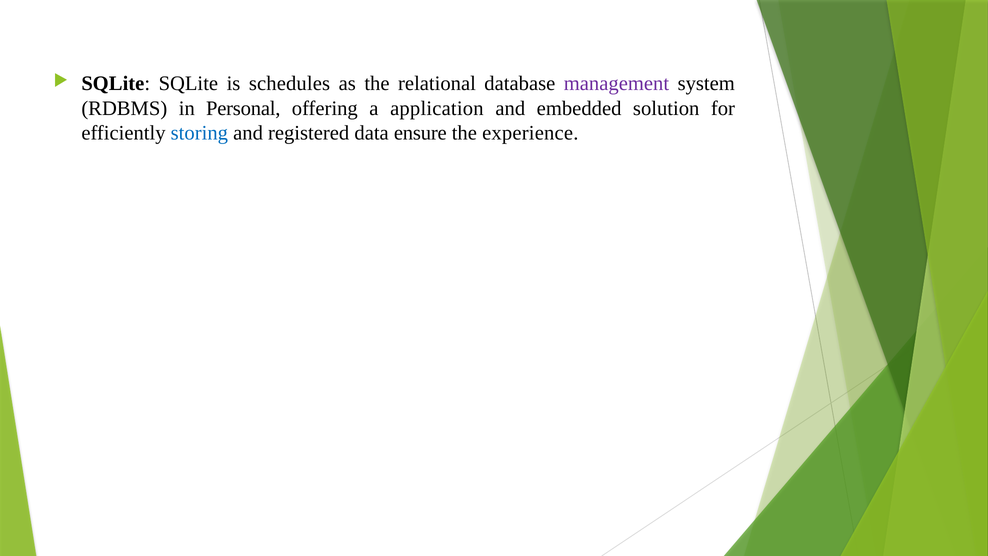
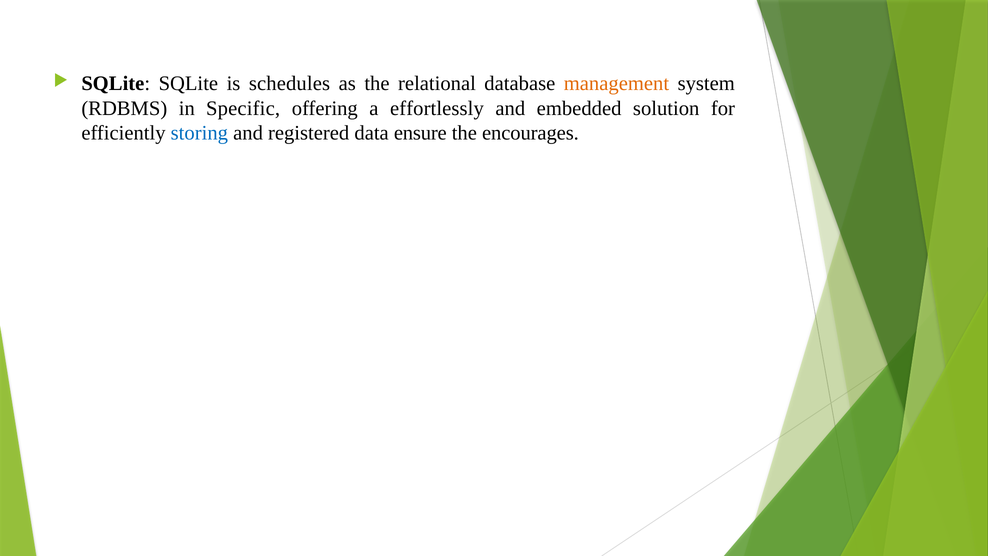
management colour: purple -> orange
Personal: Personal -> Specific
application: application -> effortlessly
experience: experience -> encourages
